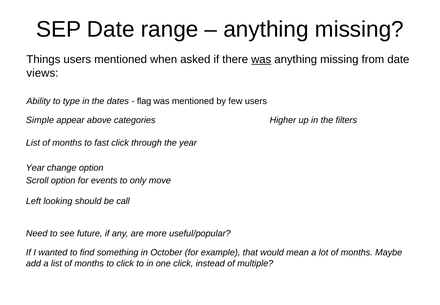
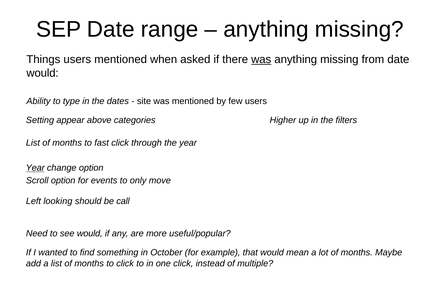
views at (42, 73): views -> would
flag: flag -> site
Simple: Simple -> Setting
Year at (35, 168) underline: none -> present
see future: future -> would
